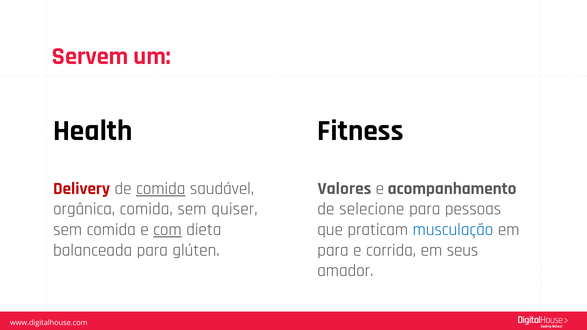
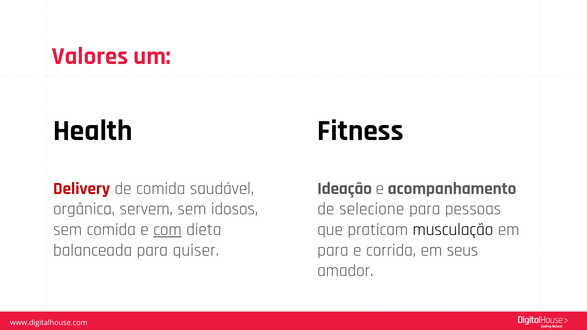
Servem: Servem -> Valores
comida at (161, 189) underline: present -> none
Valores: Valores -> Ideação
orgânica comida: comida -> servem
quiser: quiser -> idosos
musculação colour: blue -> black
glúten: glúten -> quiser
